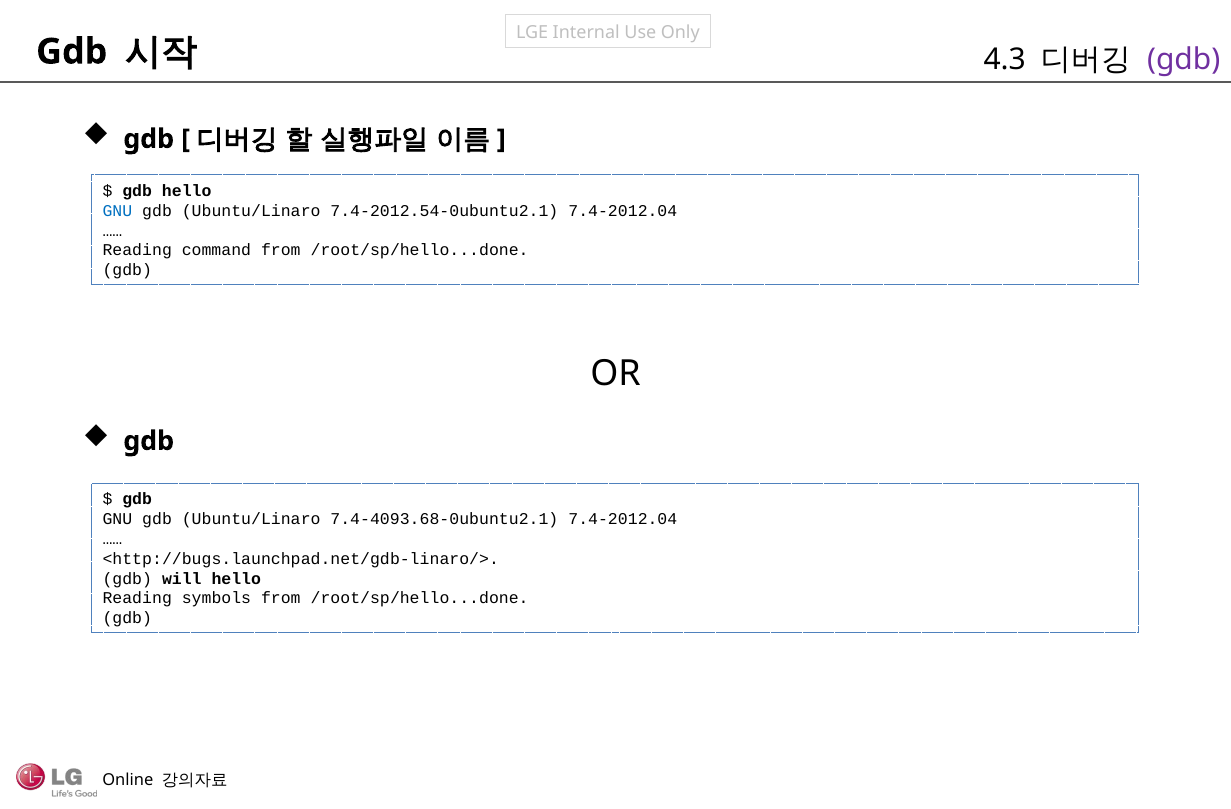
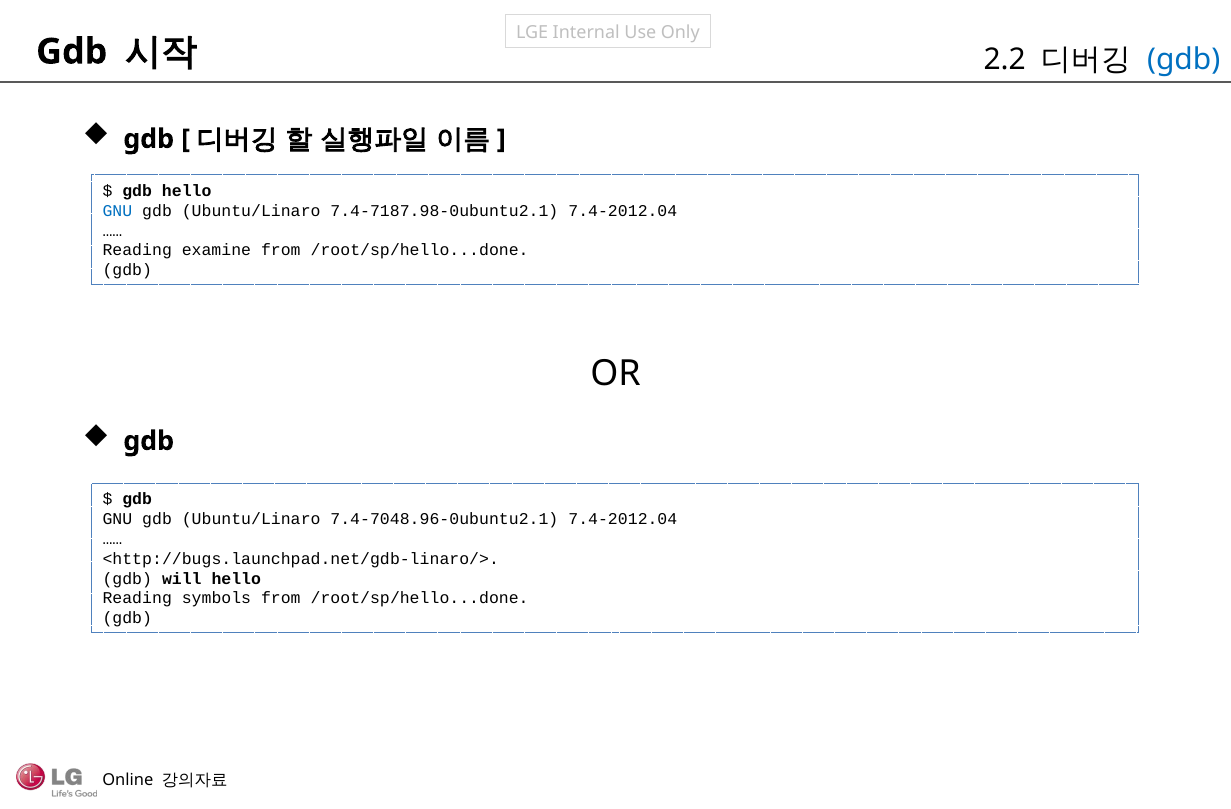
4.3: 4.3 -> 2.2
gdb at (1184, 59) colour: purple -> blue
7.4-2012.54-0ubuntu2.1: 7.4-2012.54-0ubuntu2.1 -> 7.4-7187.98-0ubuntu2.1
command: command -> examine
7.4-4093.68-0ubuntu2.1: 7.4-4093.68-0ubuntu2.1 -> 7.4-7048.96-0ubuntu2.1
